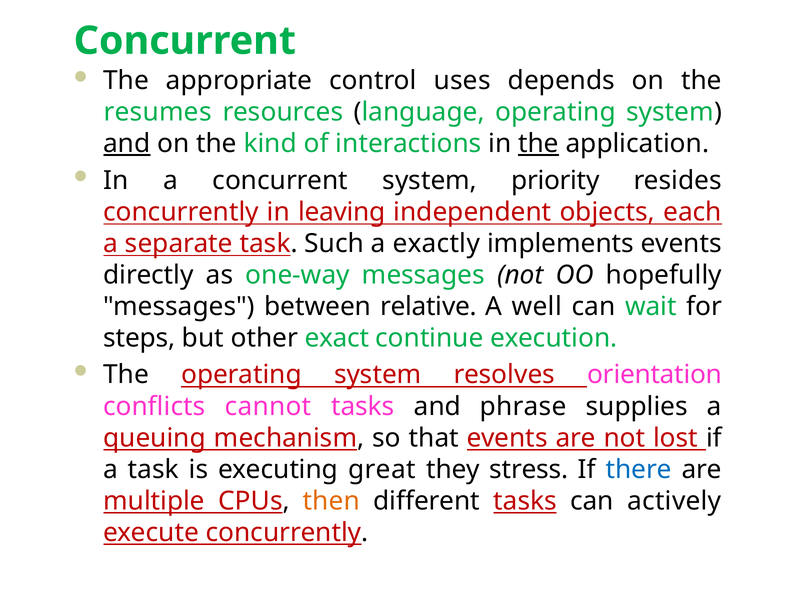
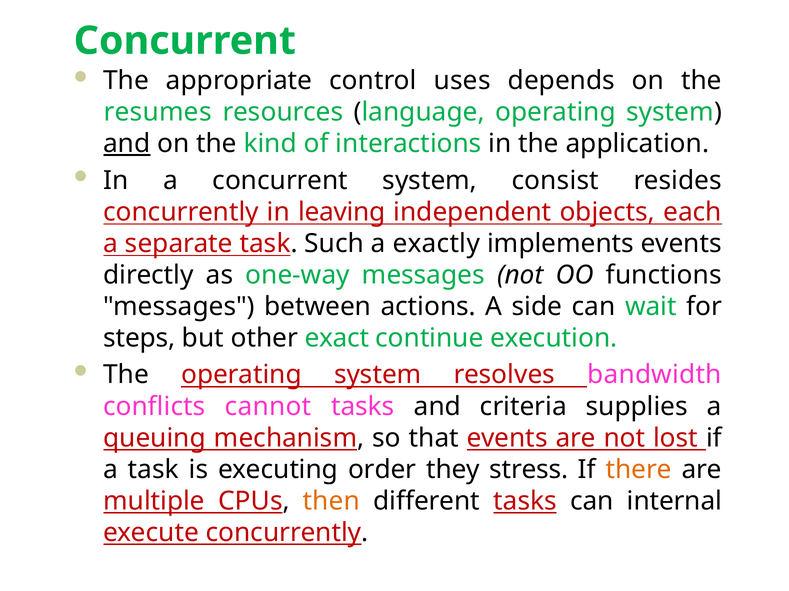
the at (539, 144) underline: present -> none
priority: priority -> consist
hopefully: hopefully -> functions
relative: relative -> actions
well: well -> side
orientation: orientation -> bandwidth
phrase: phrase -> criteria
great: great -> order
there colour: blue -> orange
actively: actively -> internal
